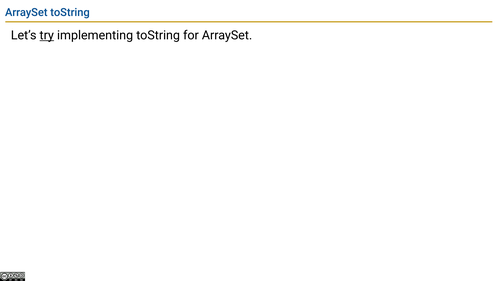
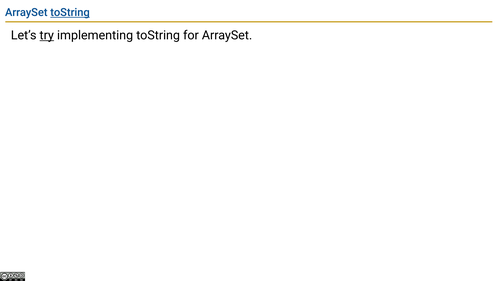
toString at (70, 12) underline: none -> present
